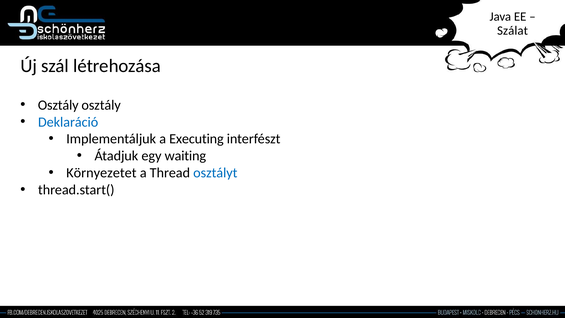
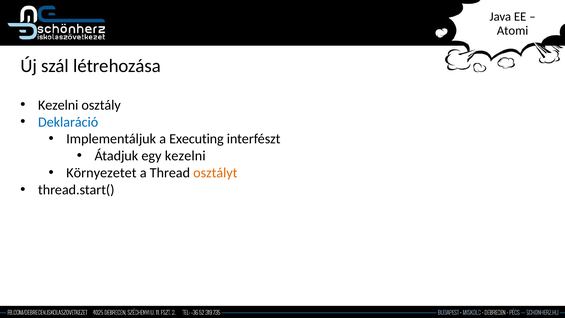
Szálat: Szálat -> Atomi
Osztály at (58, 105): Osztály -> Kezelni
egy waiting: waiting -> kezelni
osztályt colour: blue -> orange
